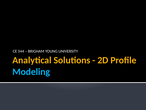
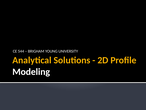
Modeling colour: light blue -> white
